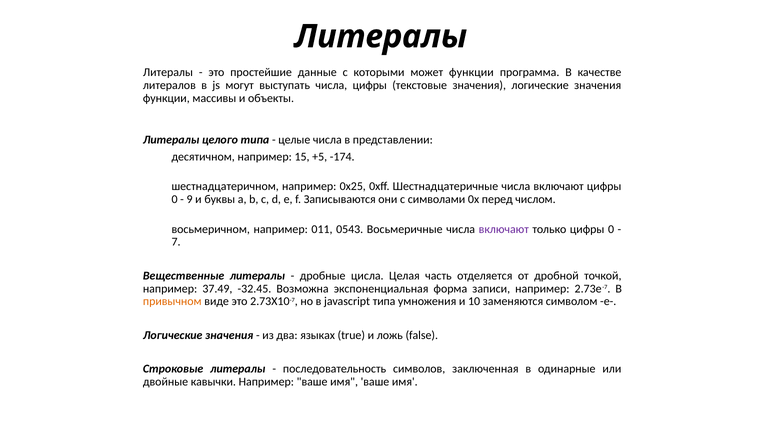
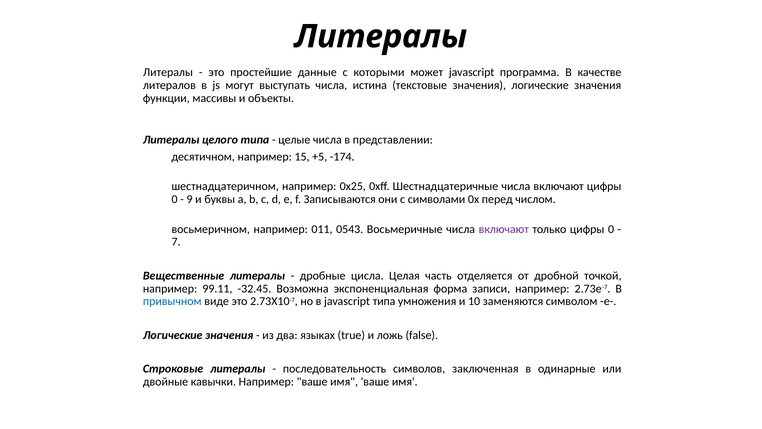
может функции: функции -> javascript
числа цифры: цифры -> истина
37.49: 37.49 -> 99.11
привычном colour: orange -> blue
